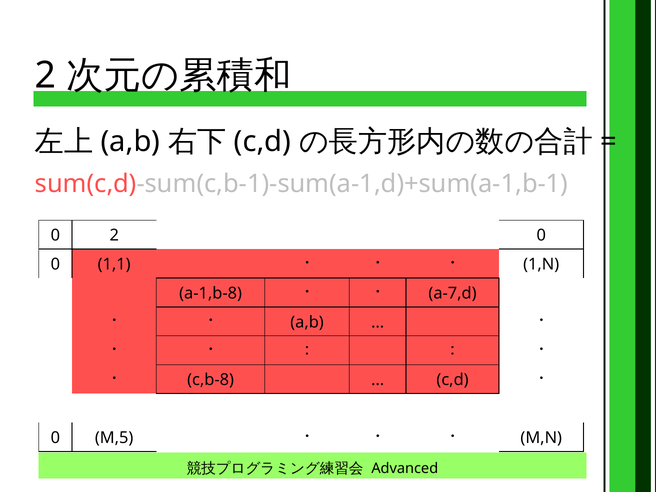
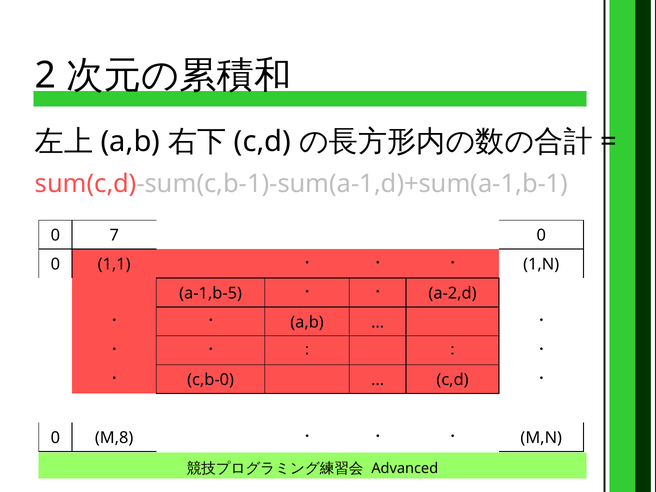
0 2: 2 -> 7
a-1,b-8: a-1,b-8 -> a-1,b-5
a-7,d: a-7,d -> a-2,d
c,b-8: c,b-8 -> c,b-0
M,5: M,5 -> M,8
